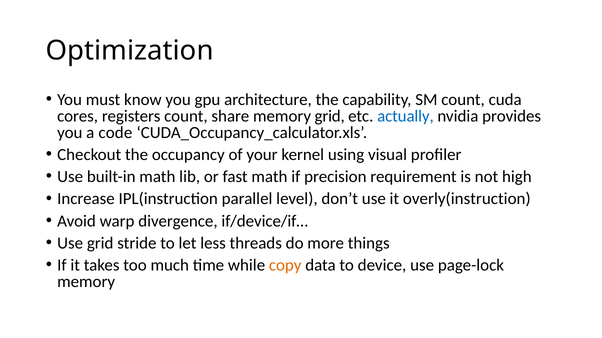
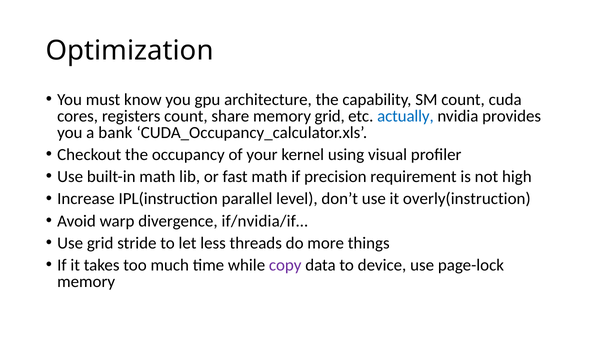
code: code -> bank
if/device/if…: if/device/if… -> if/nvidia/if…
copy colour: orange -> purple
